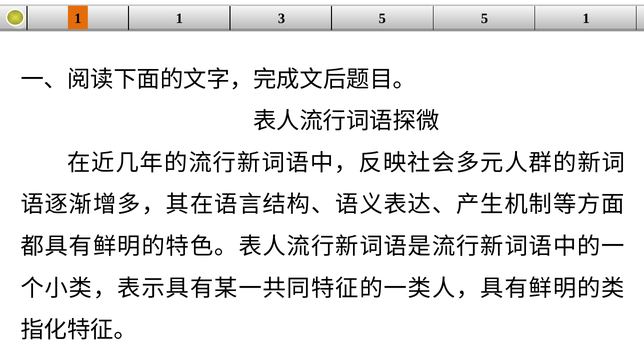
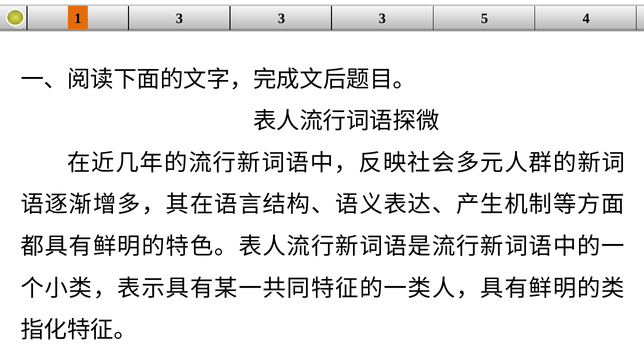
1 1: 1 -> 3
5 at (382, 19): 5 -> 3
5 1: 1 -> 4
